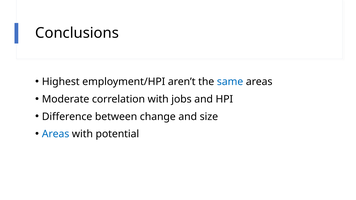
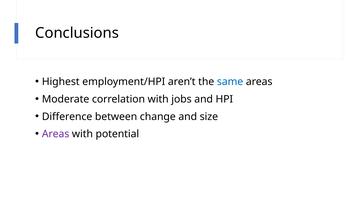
Areas at (56, 134) colour: blue -> purple
